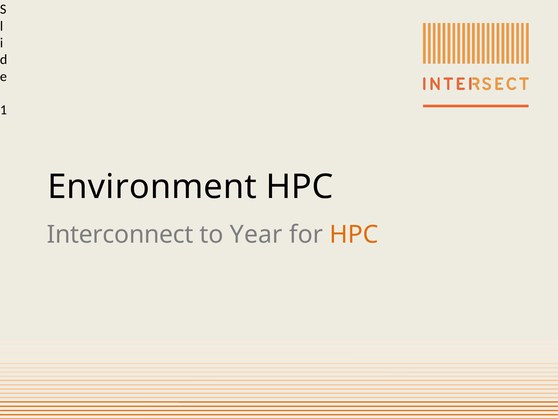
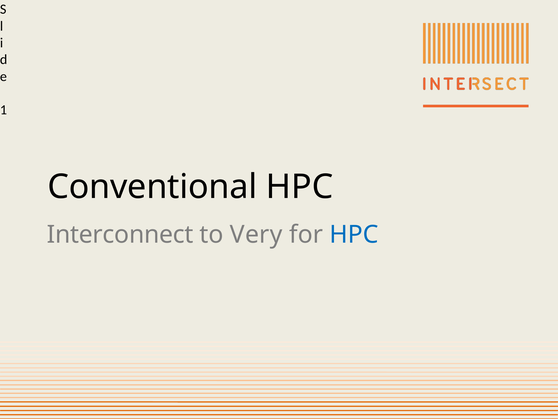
Environment: Environment -> Conventional
Year: Year -> Very
HPC at (354, 234) colour: orange -> blue
